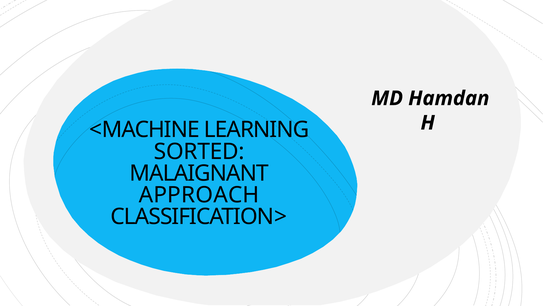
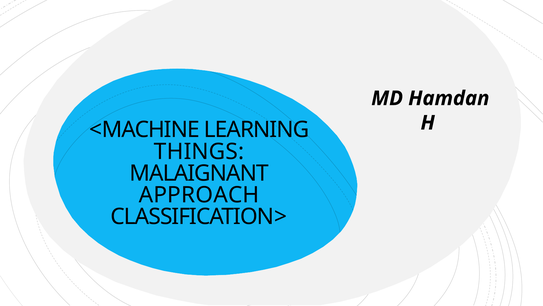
SORTED: SORTED -> THINGS
